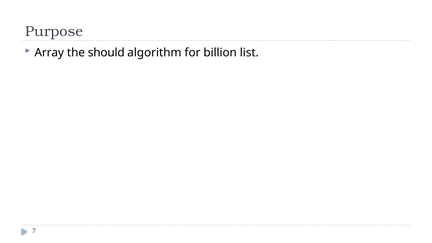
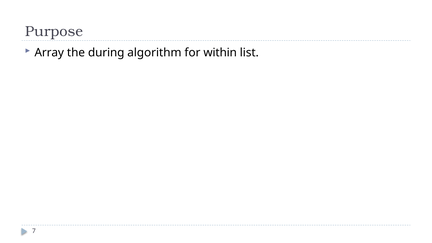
should: should -> during
billion: billion -> within
